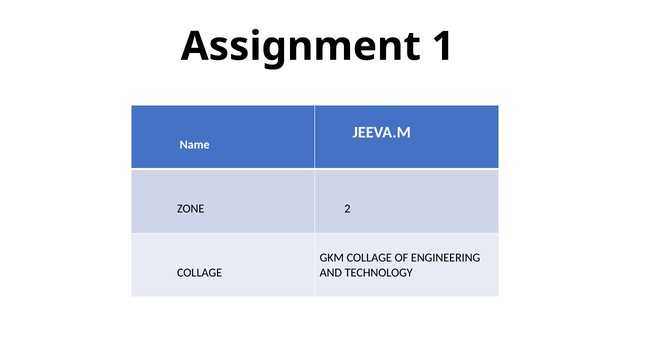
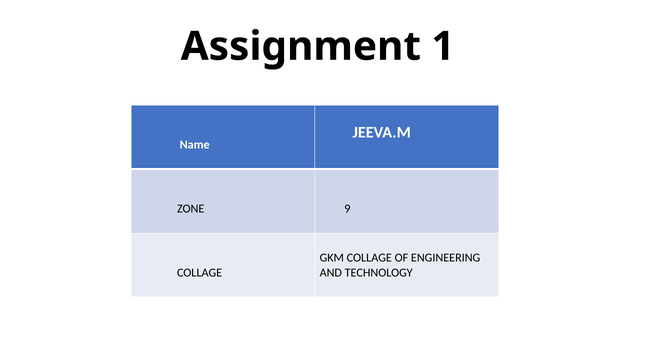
2: 2 -> 9
